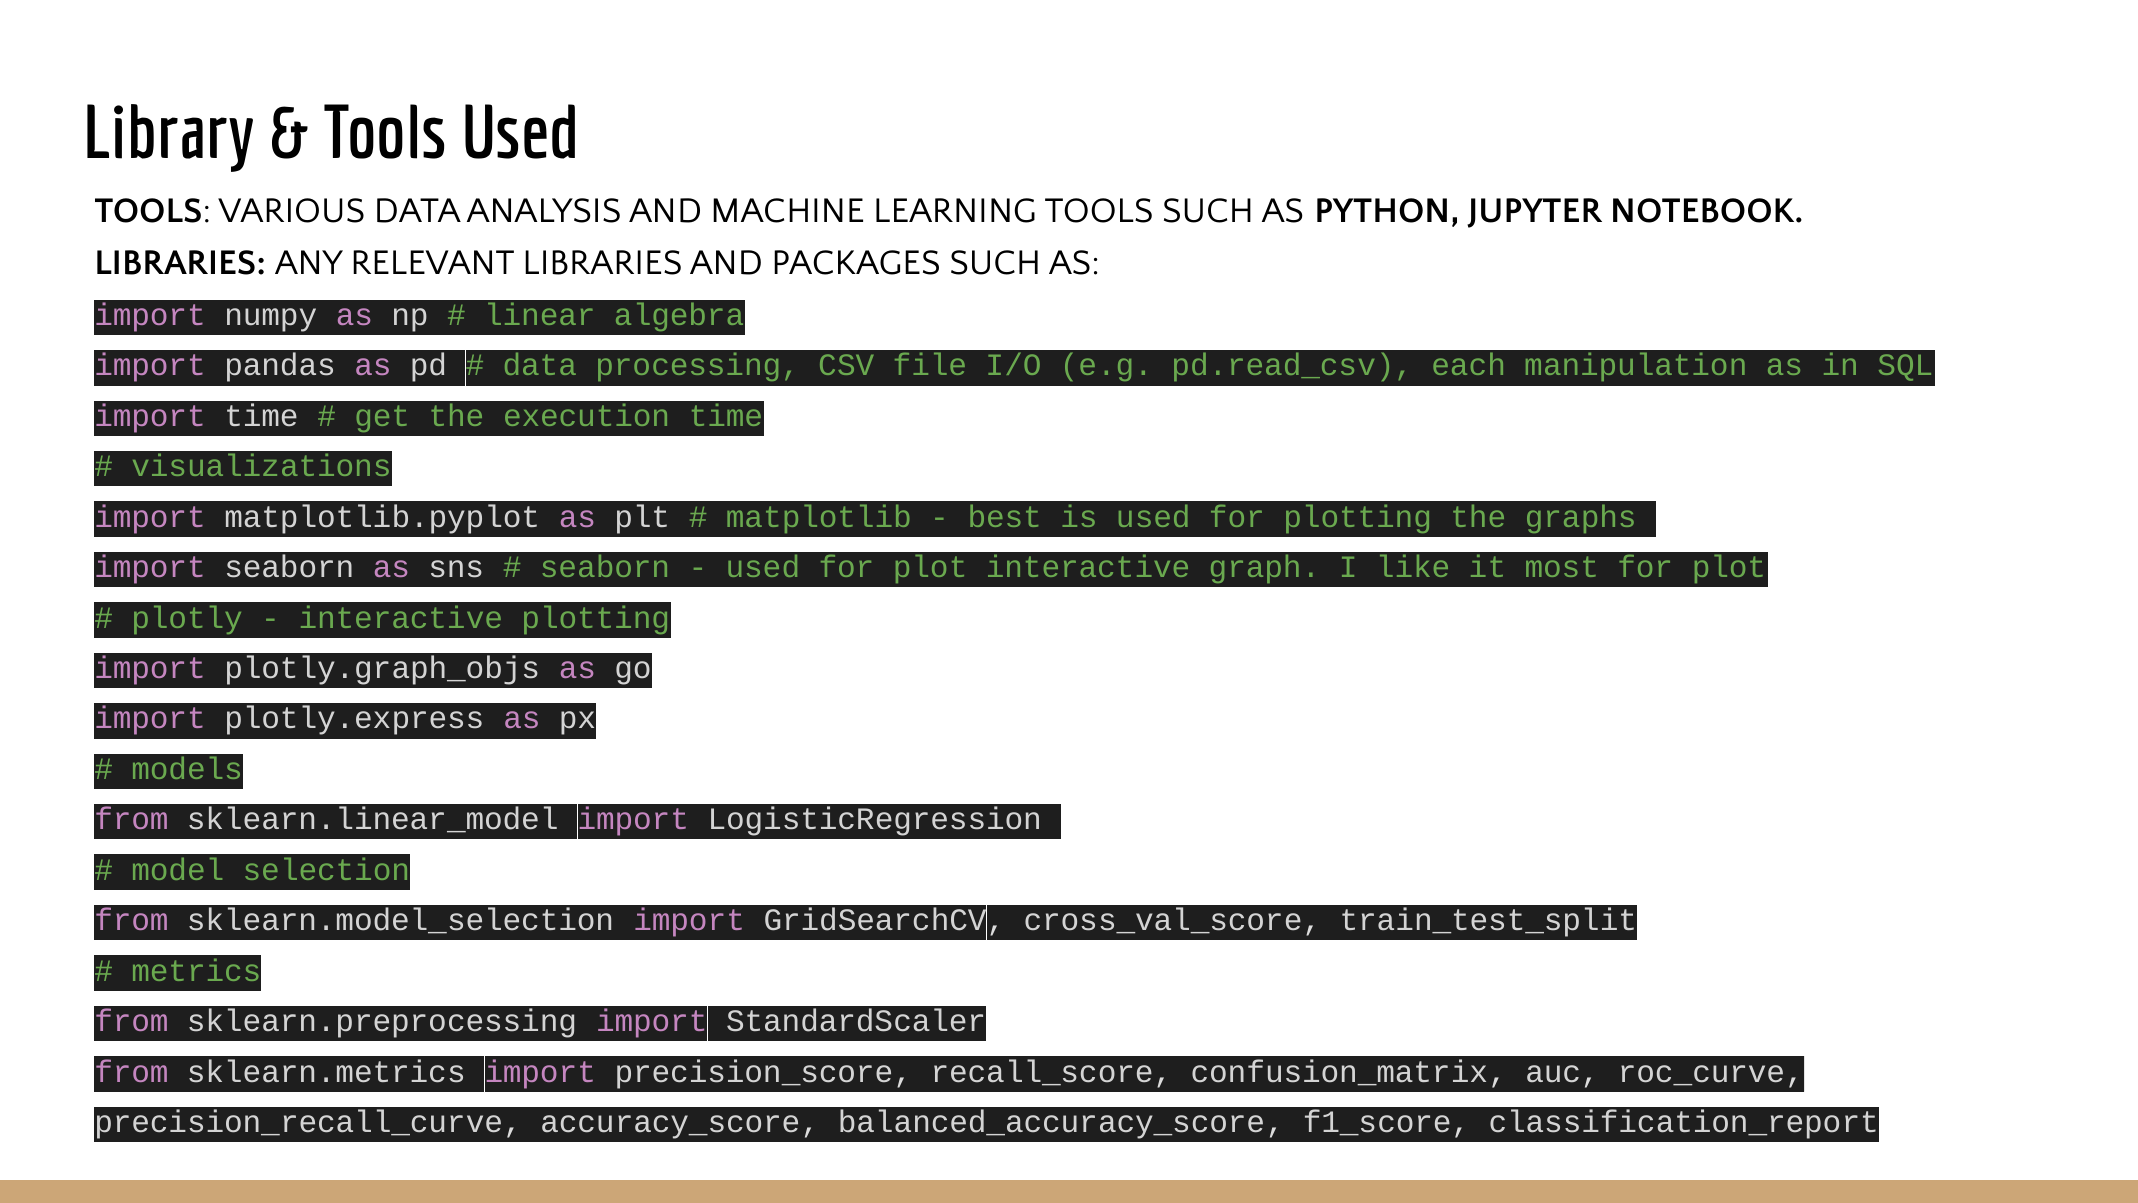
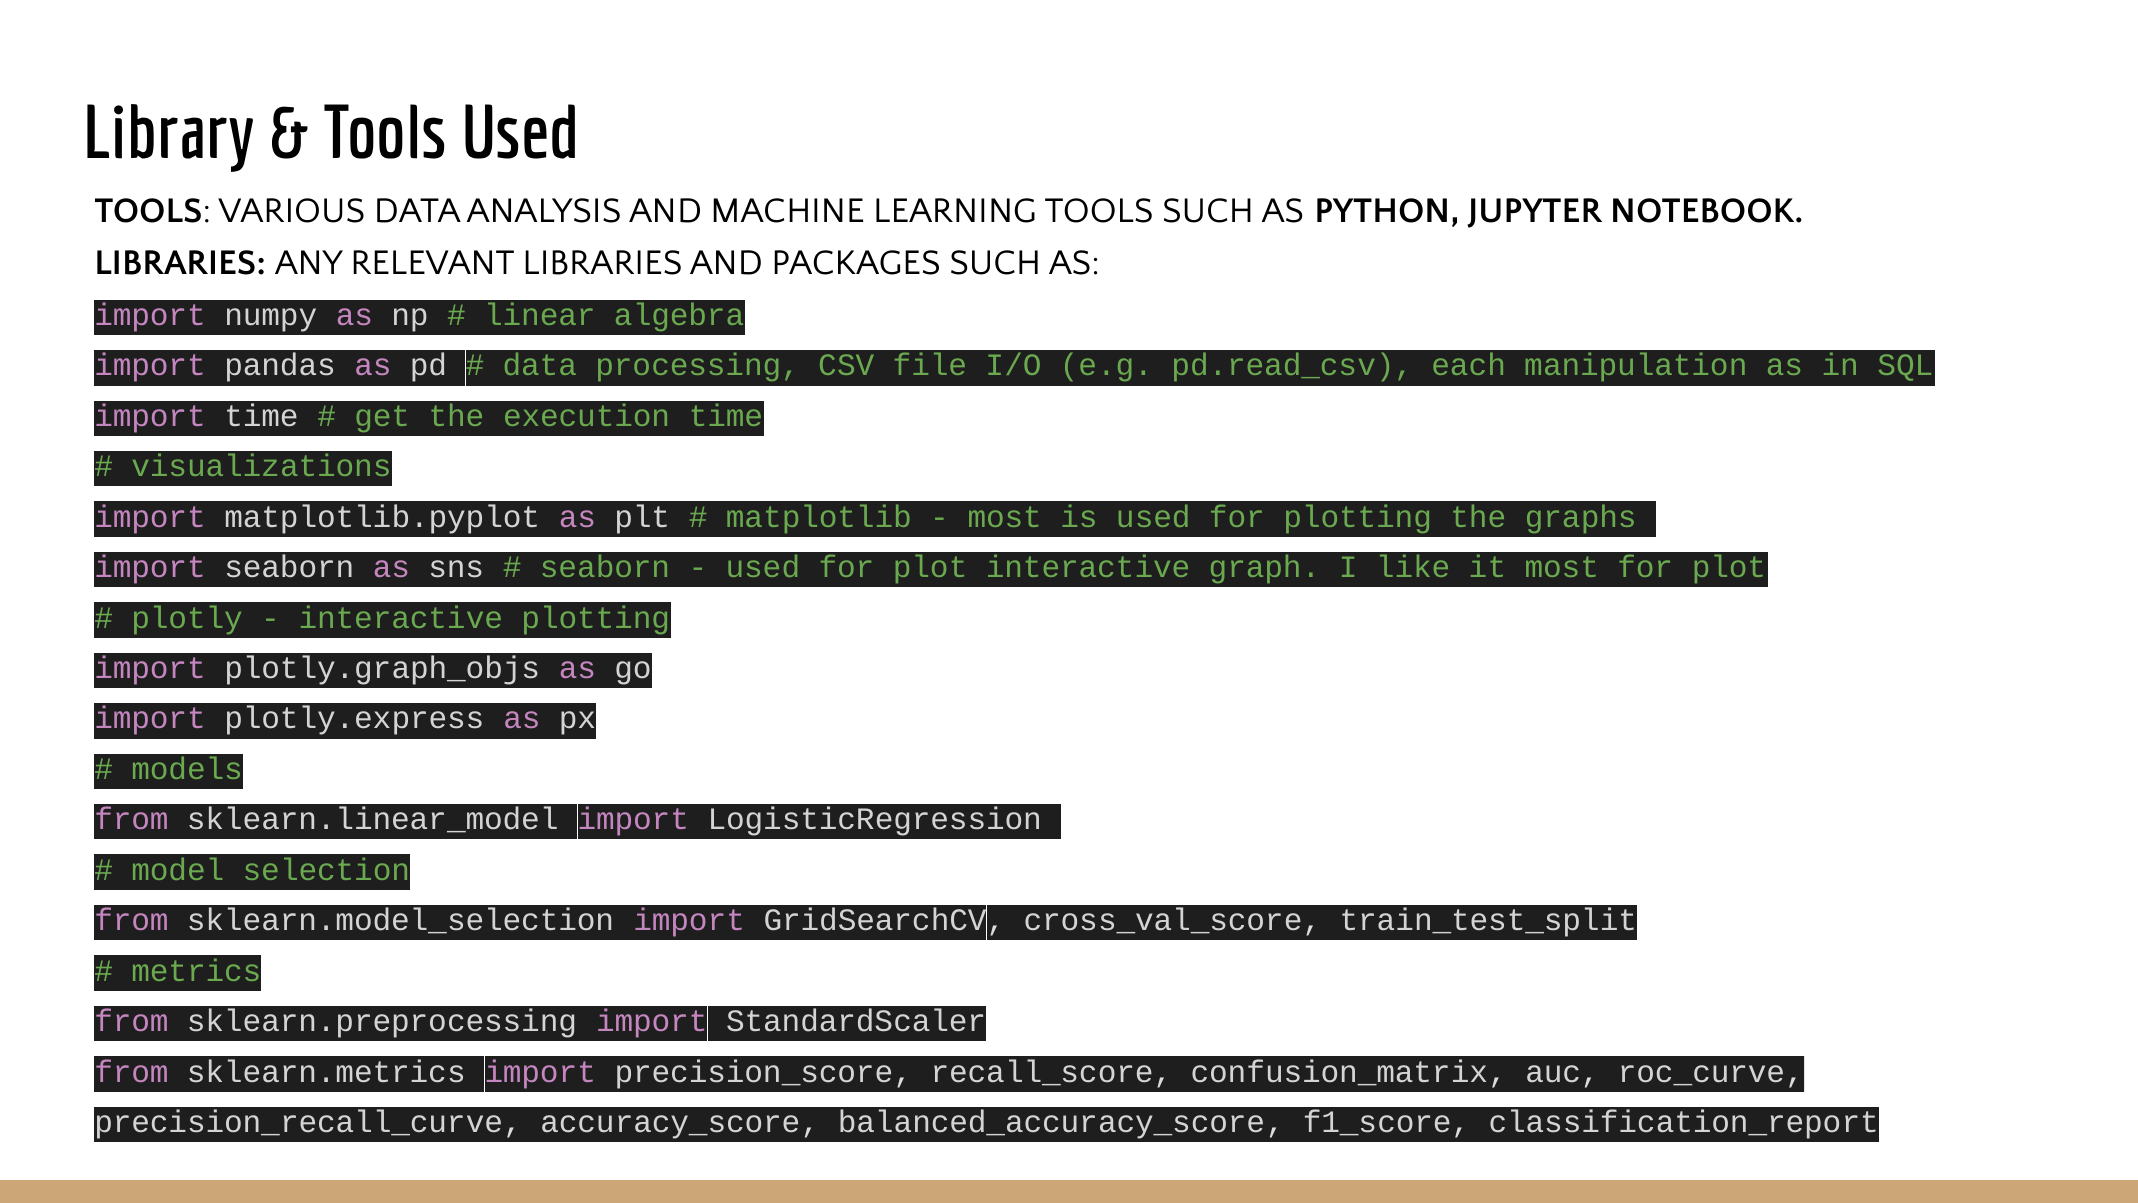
best at (1005, 517): best -> most
